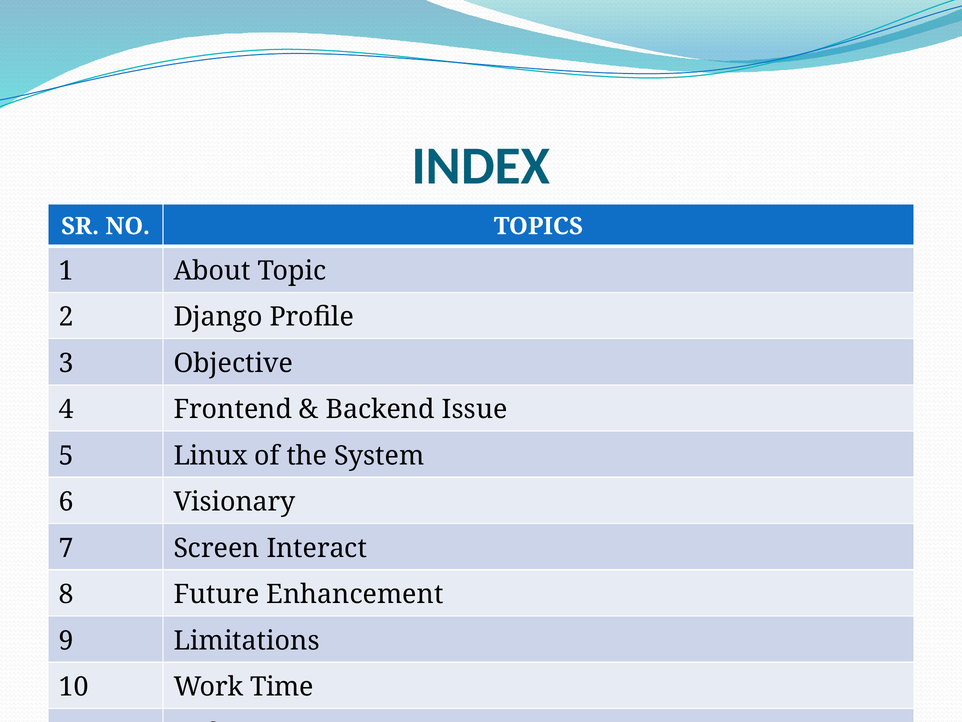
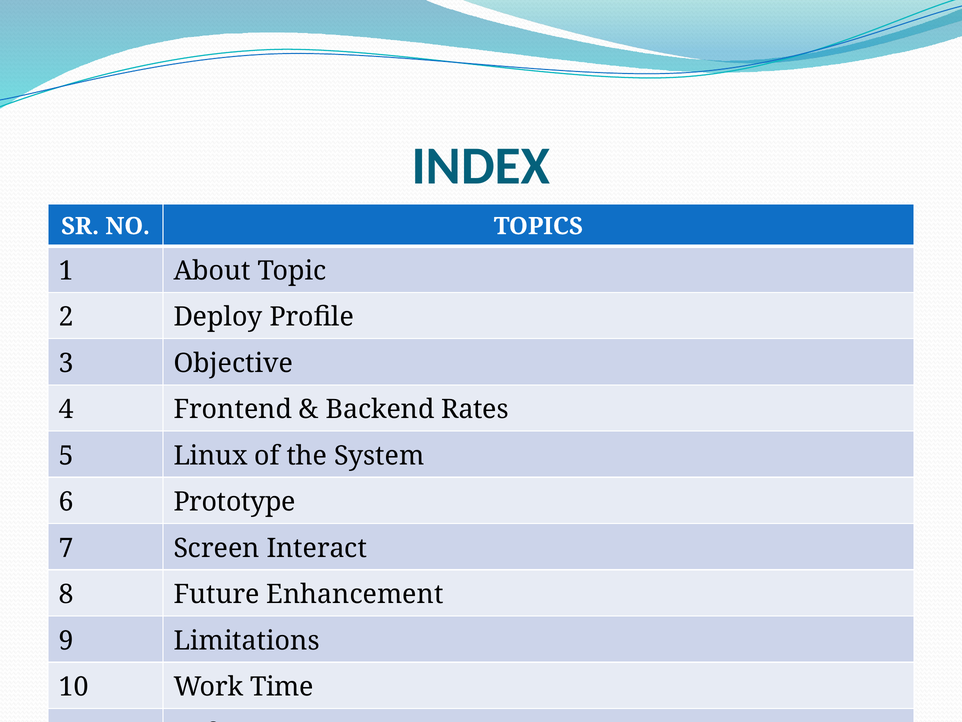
Django: Django -> Deploy
Issue: Issue -> Rates
Visionary: Visionary -> Prototype
